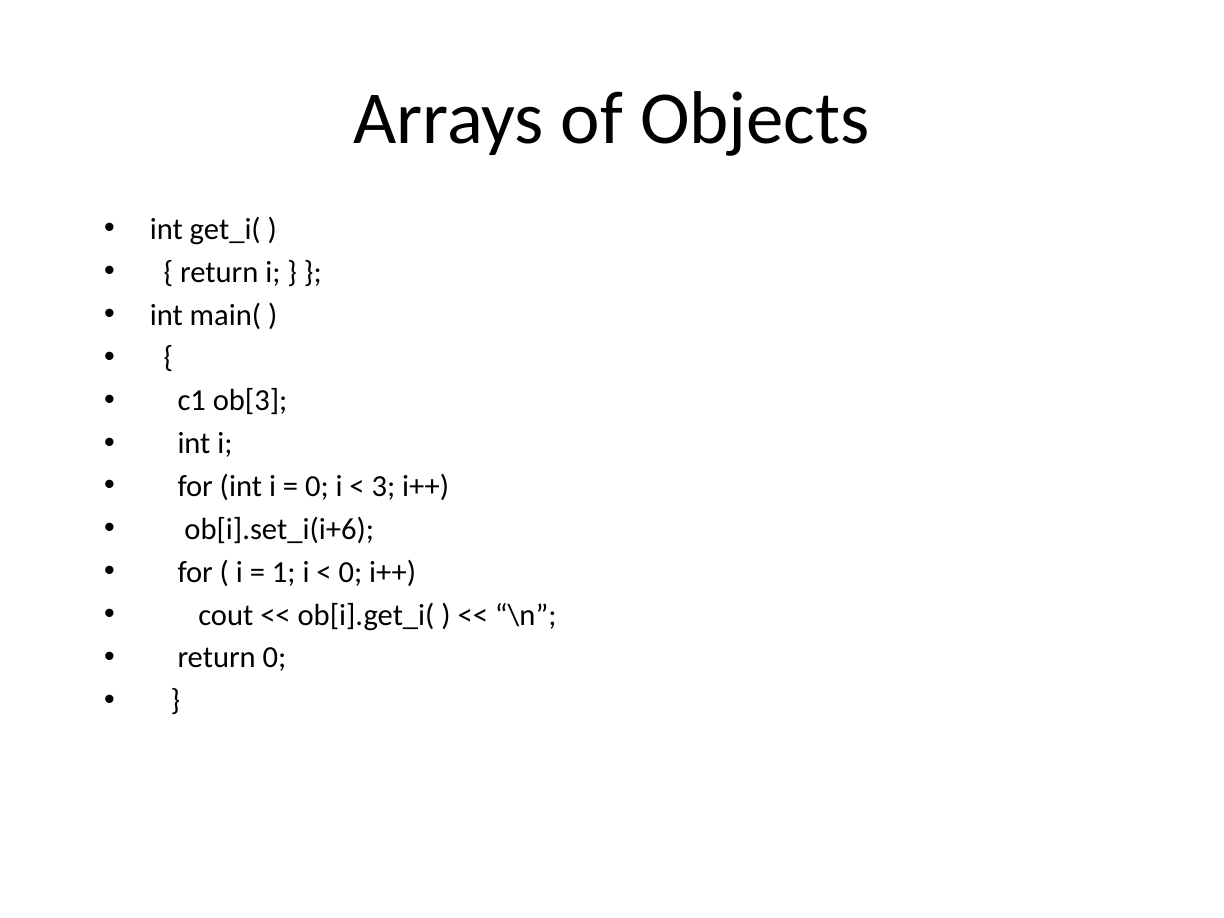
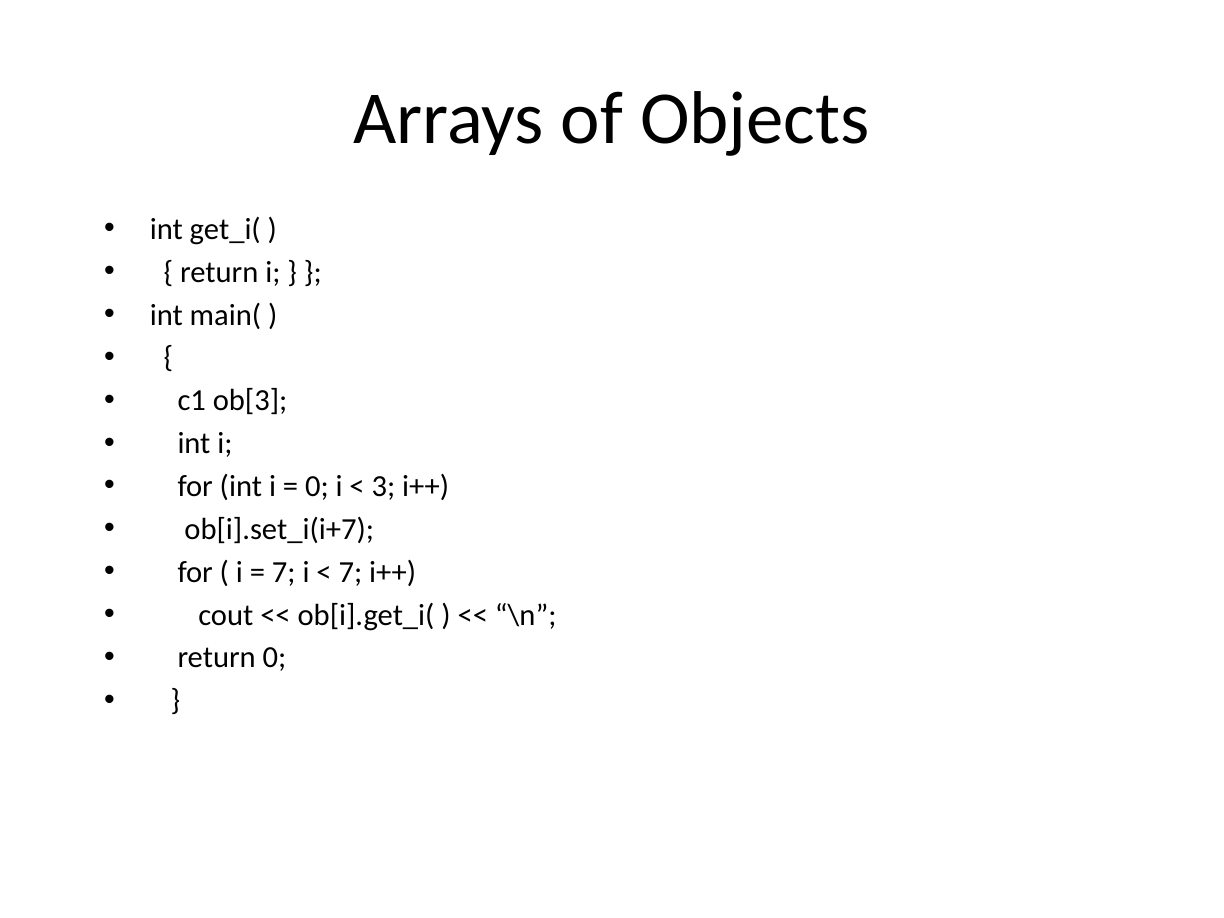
ob[i].set_i(i+6: ob[i].set_i(i+6 -> ob[i].set_i(i+7
1 at (284, 572): 1 -> 7
0 at (350, 572): 0 -> 7
